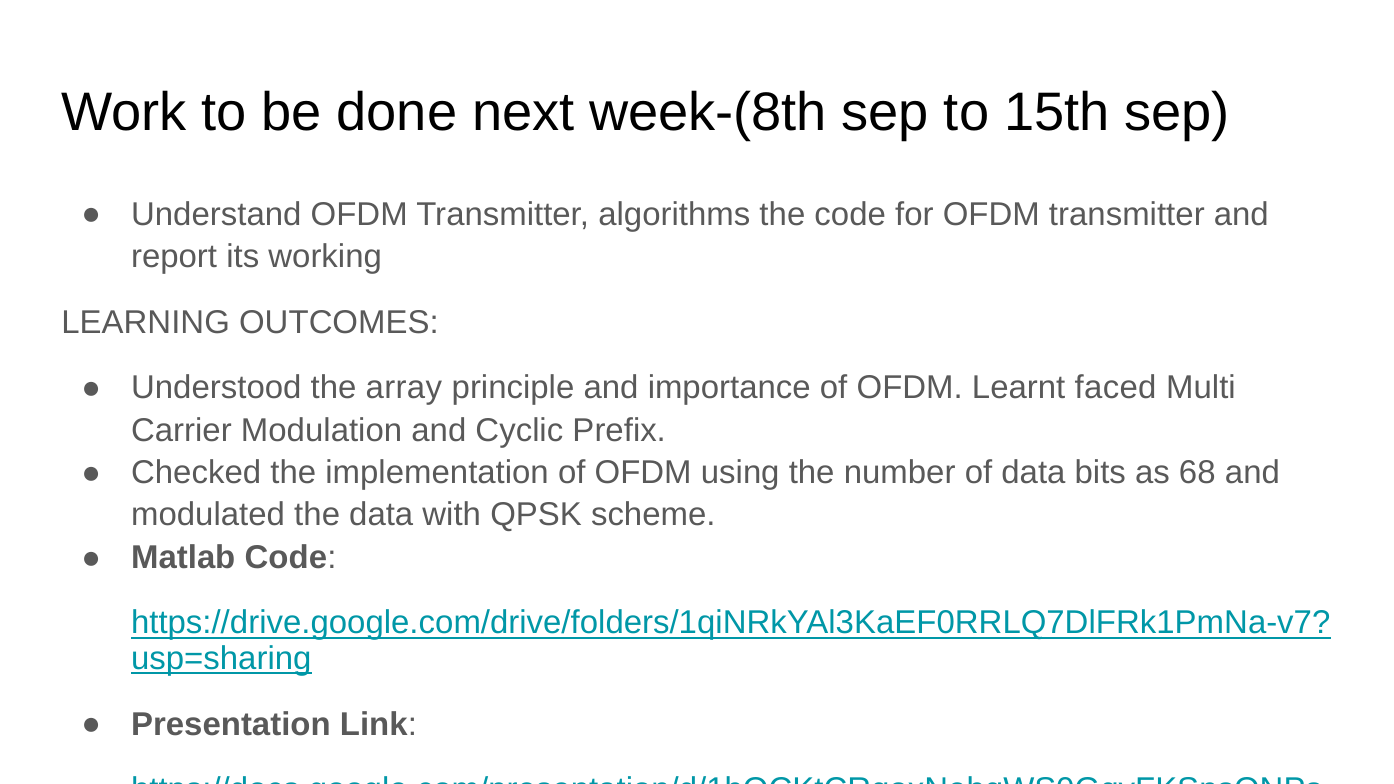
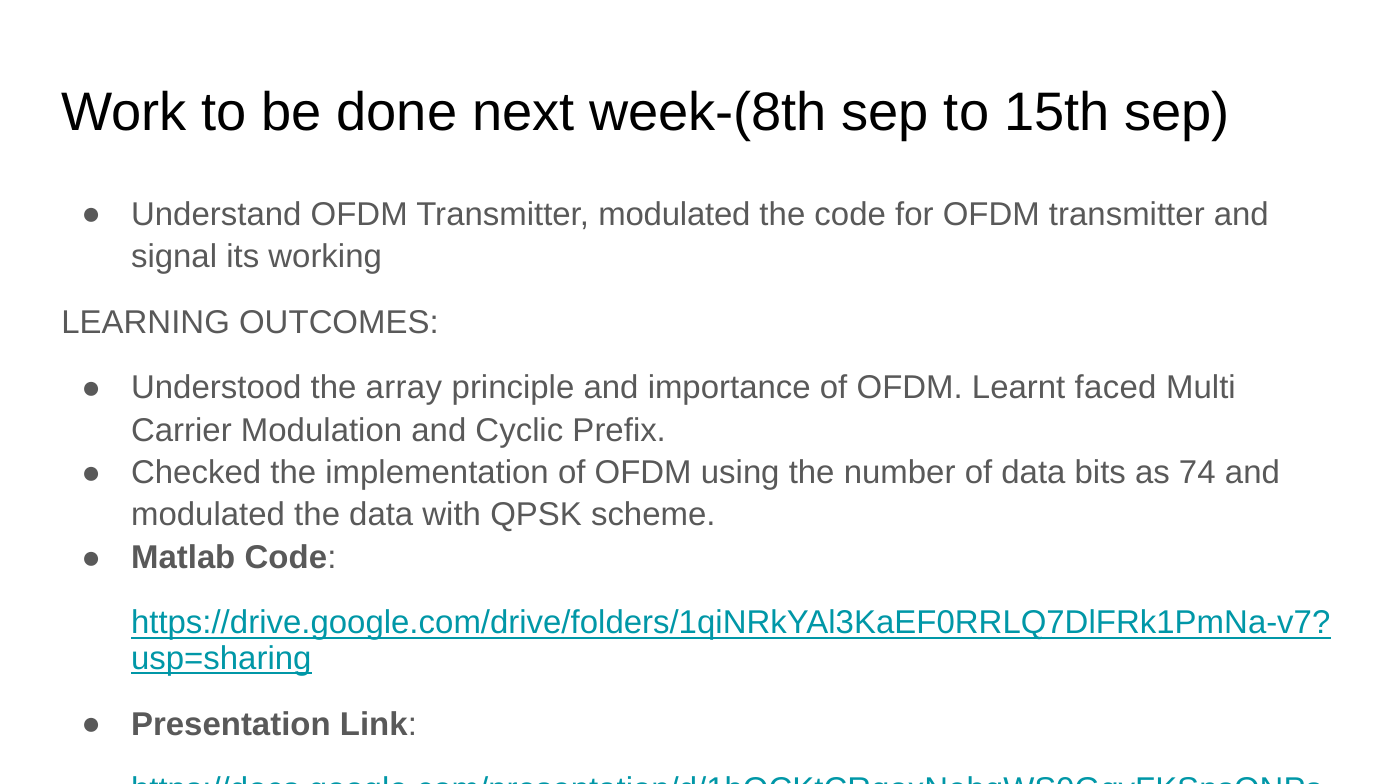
Transmitter algorithms: algorithms -> modulated
report: report -> signal
68: 68 -> 74
